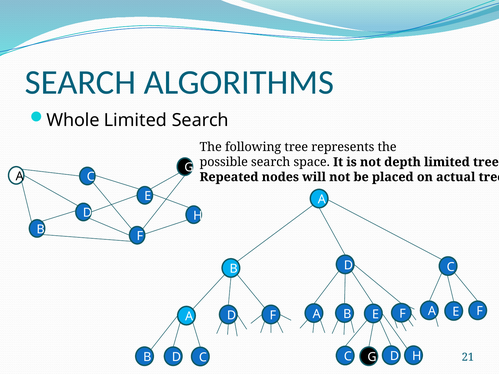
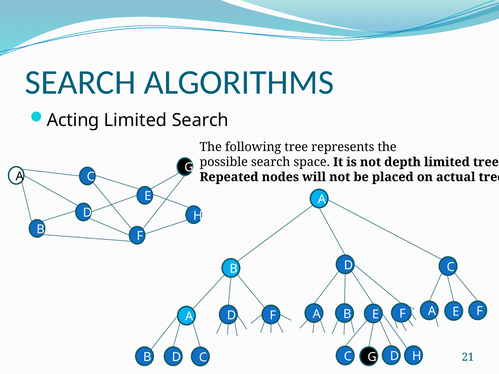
Whole: Whole -> Acting
